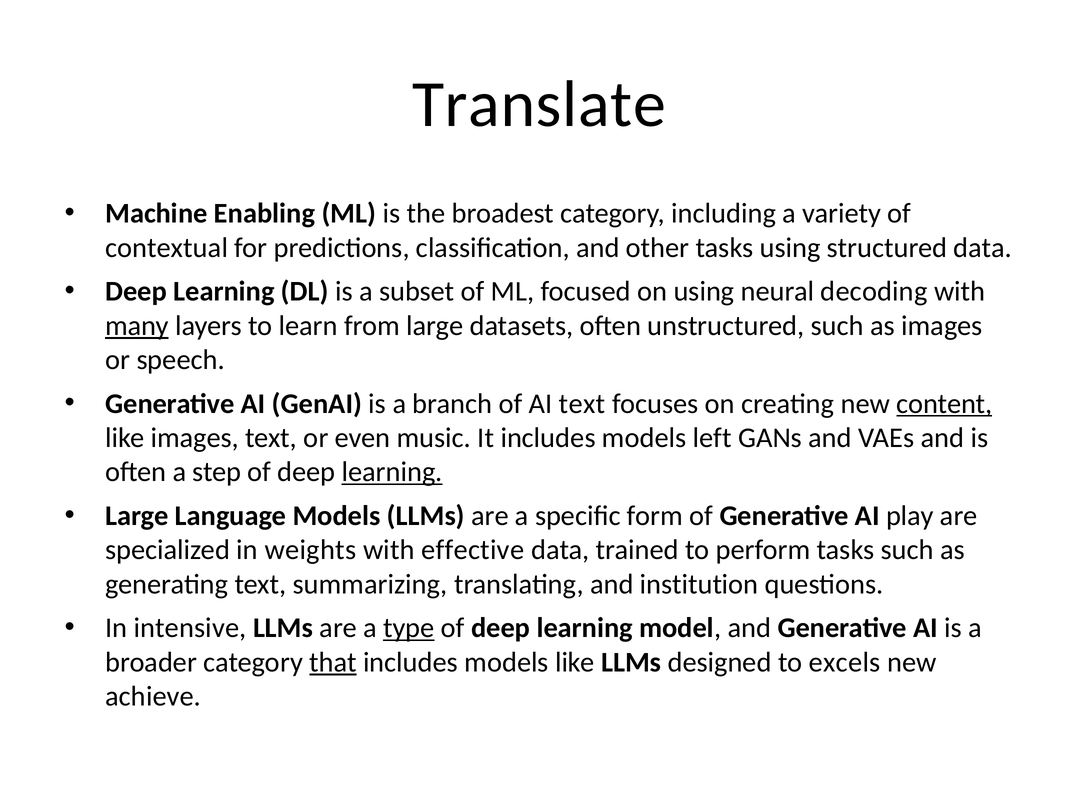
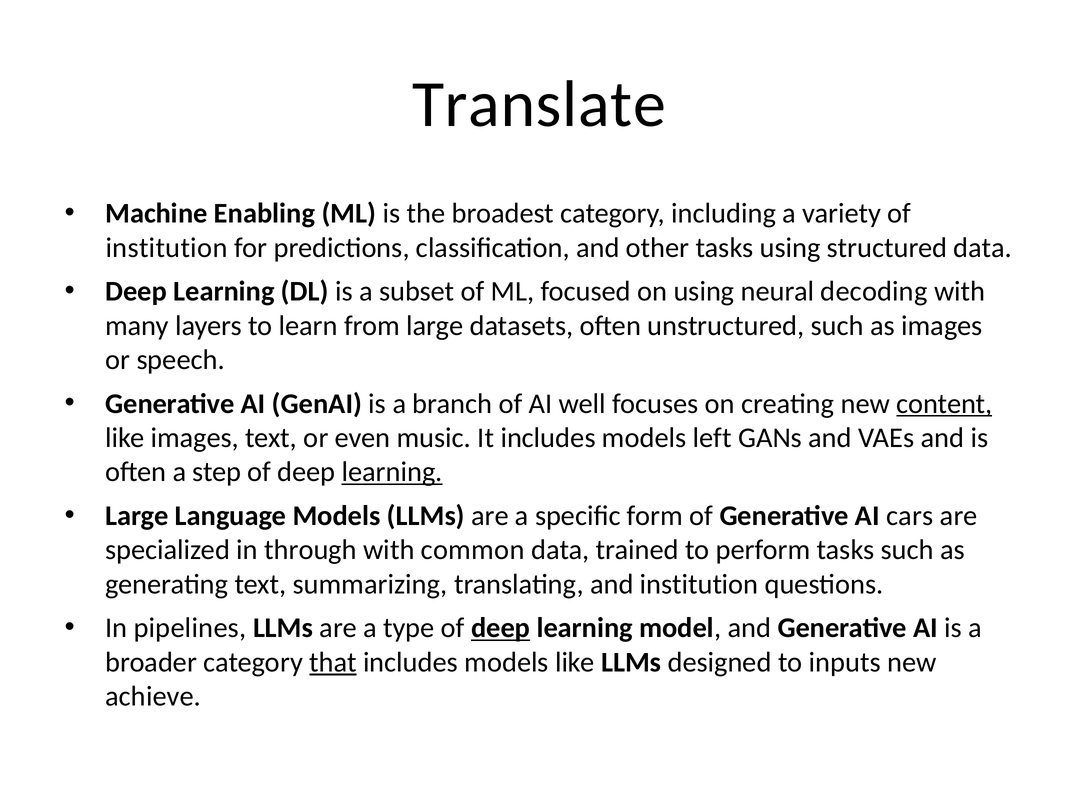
contextual at (167, 247): contextual -> institution
many underline: present -> none
AI text: text -> well
play: play -> cars
weights: weights -> through
effective: effective -> common
intensive: intensive -> pipelines
type underline: present -> none
deep at (501, 627) underline: none -> present
excels: excels -> inputs
